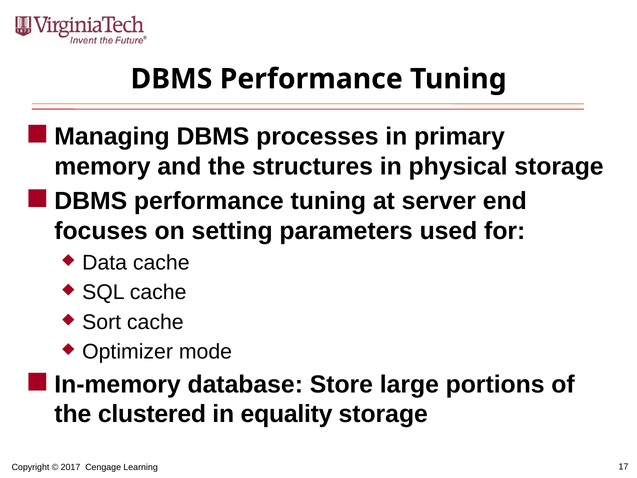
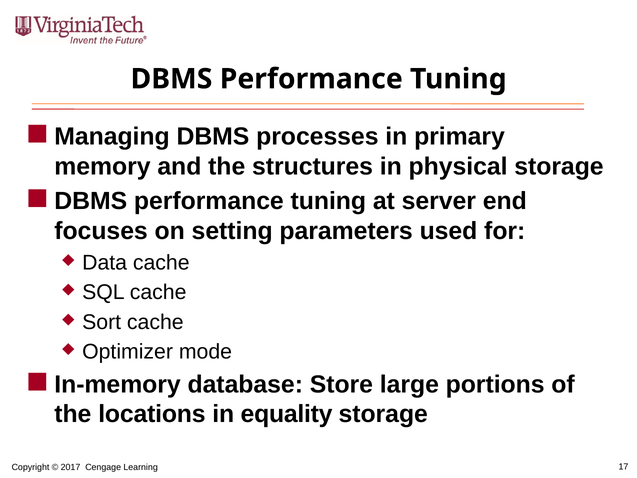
clustered: clustered -> locations
